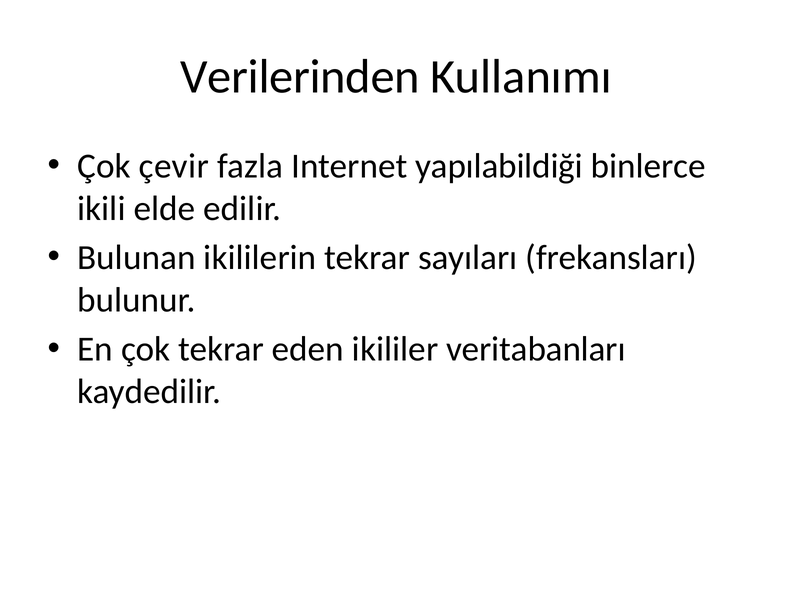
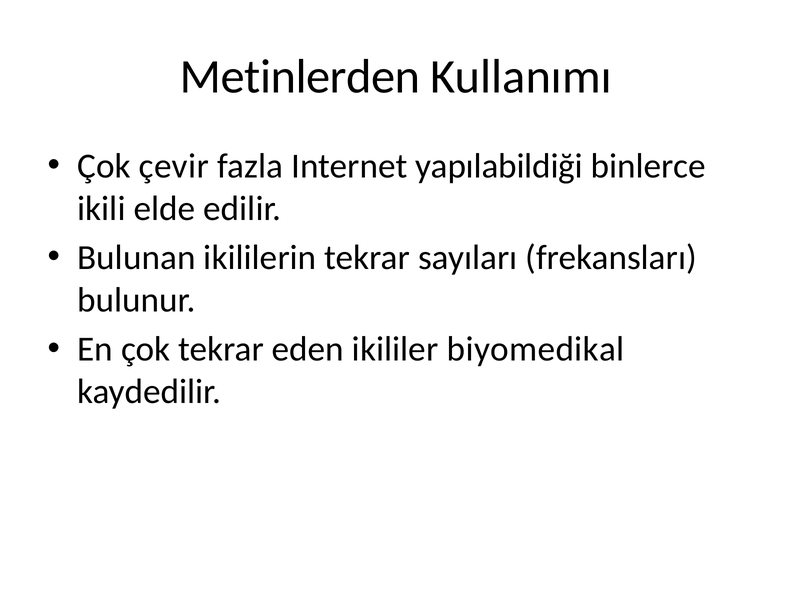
Verilerinden: Verilerinden -> Metinlerden
veritabanları: veritabanları -> biyomedikal
